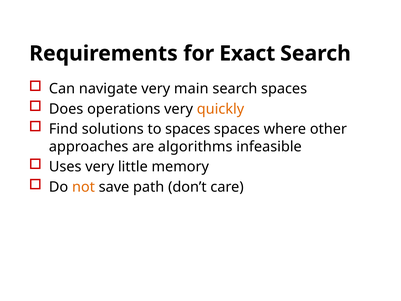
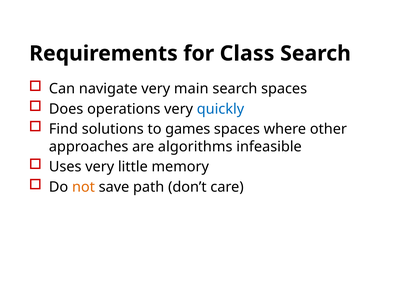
Exact: Exact -> Class
quickly colour: orange -> blue
to spaces: spaces -> games
